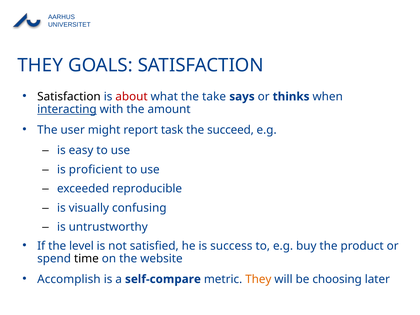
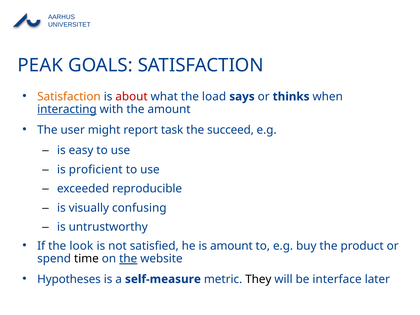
THEY at (40, 65): THEY -> PEAK
Satisfaction at (69, 97) colour: black -> orange
take: take -> load
level: level -> look
is success: success -> amount
the at (128, 259) underline: none -> present
Accomplish: Accomplish -> Hypotheses
self-compare: self-compare -> self-measure
They at (258, 279) colour: orange -> black
choosing: choosing -> interface
